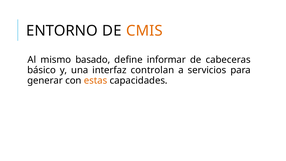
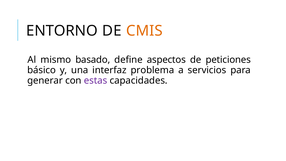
informar: informar -> aspectos
cabeceras: cabeceras -> peticiones
controlan: controlan -> problema
estas colour: orange -> purple
